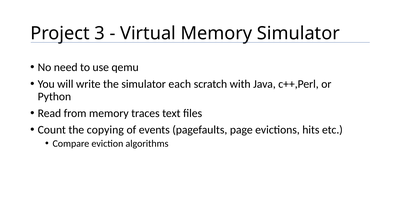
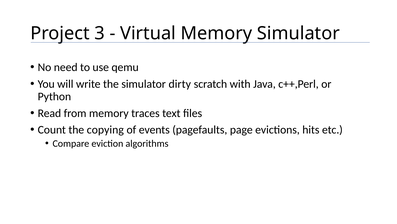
each: each -> dirty
